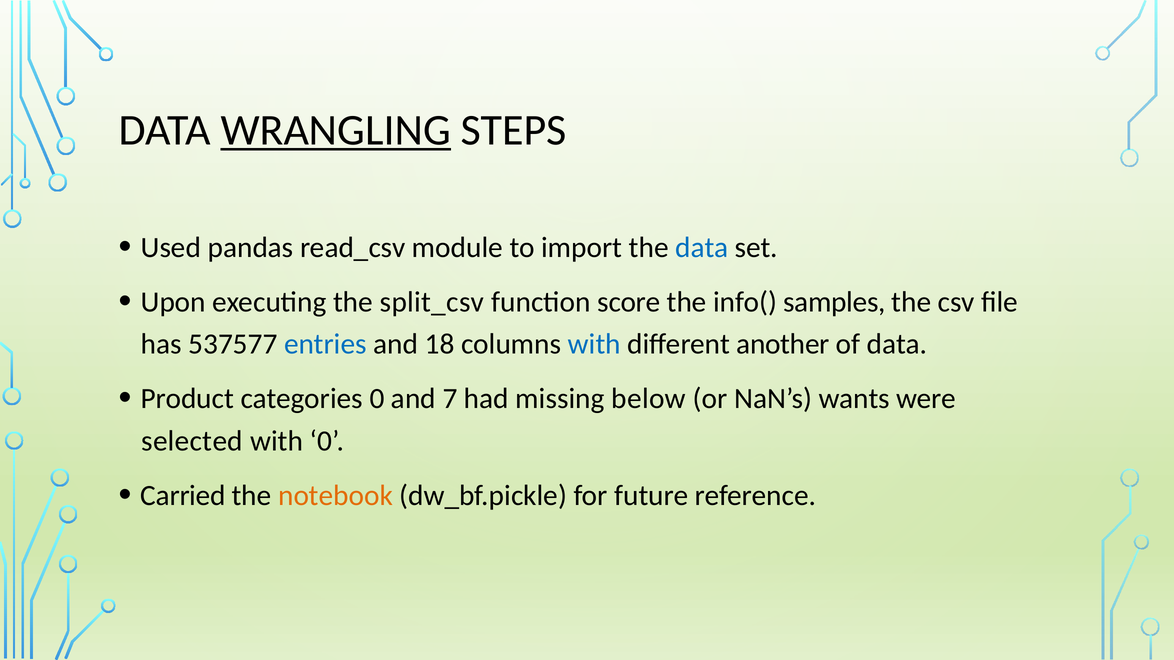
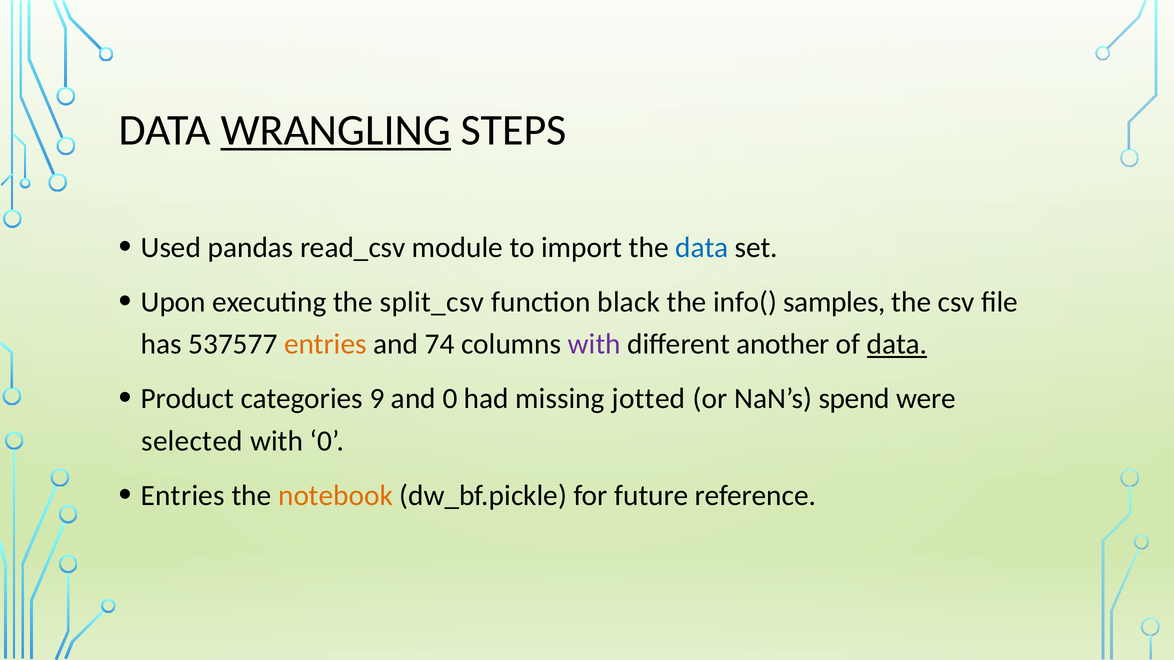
score: score -> black
entries at (325, 344) colour: blue -> orange
18: 18 -> 74
with at (594, 344) colour: blue -> purple
data at (897, 344) underline: none -> present
categories 0: 0 -> 9
and 7: 7 -> 0
below: below -> jotted
wants: wants -> spend
Carried at (183, 496): Carried -> Entries
